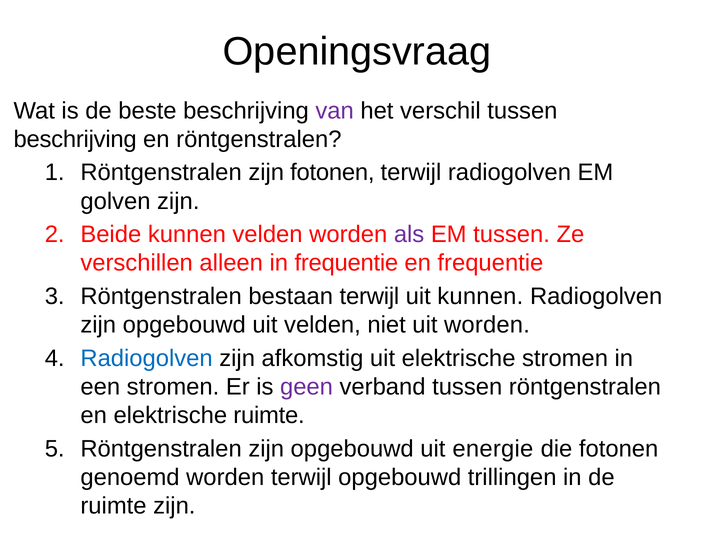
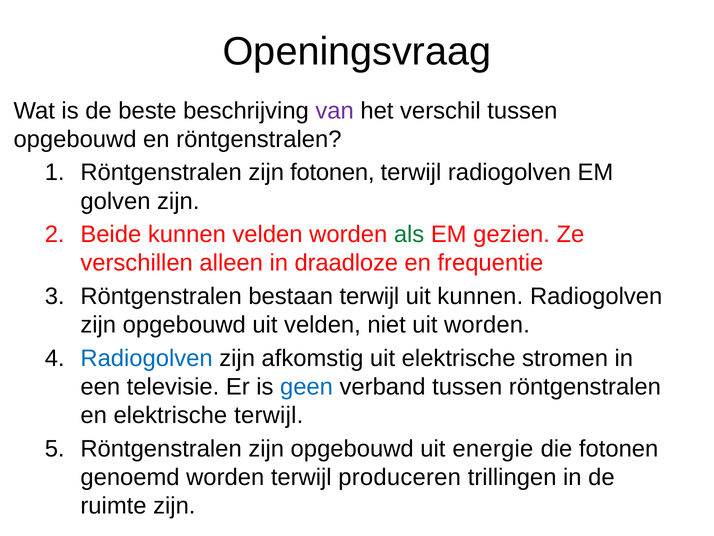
beschrijving at (75, 139): beschrijving -> opgebouwd
als colour: purple -> green
EM tussen: tussen -> gezien
in frequentie: frequentie -> draadloze
een stromen: stromen -> televisie
geen colour: purple -> blue
elektrische ruimte: ruimte -> terwijl
terwijl opgebouwd: opgebouwd -> produceren
